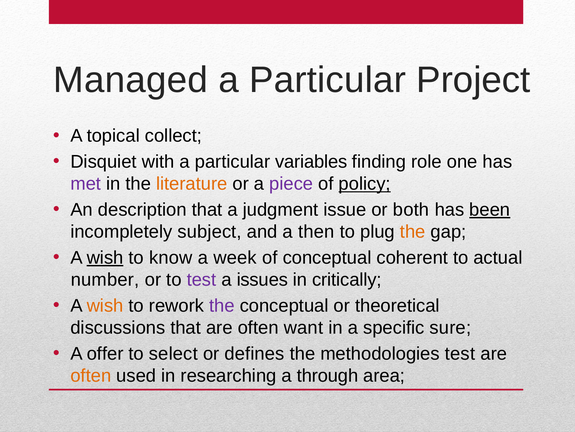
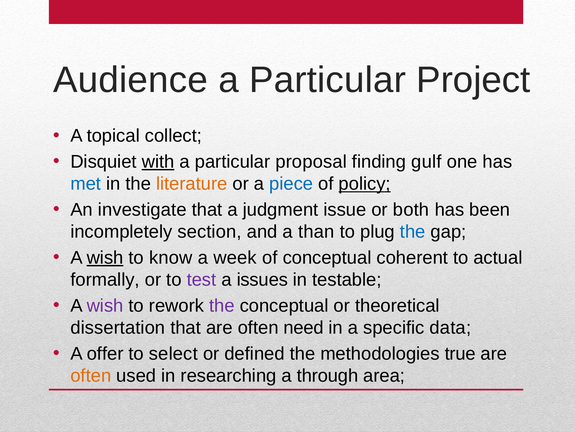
Managed: Managed -> Audience
with underline: none -> present
variables: variables -> proposal
role: role -> gulf
met colour: purple -> blue
piece colour: purple -> blue
description: description -> investigate
been underline: present -> none
subject: subject -> section
then: then -> than
the at (413, 231) colour: orange -> blue
number: number -> formally
critically: critically -> testable
wish at (105, 305) colour: orange -> purple
discussions: discussions -> dissertation
want: want -> need
sure: sure -> data
defines: defines -> defined
methodologies test: test -> true
